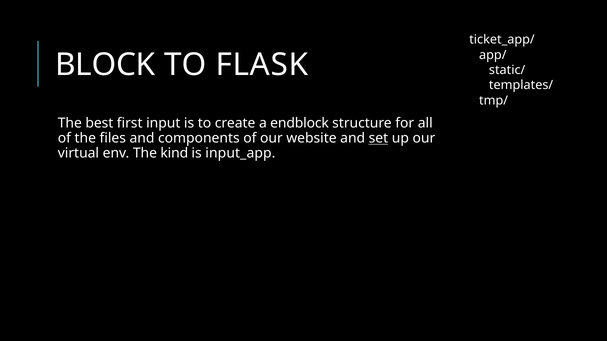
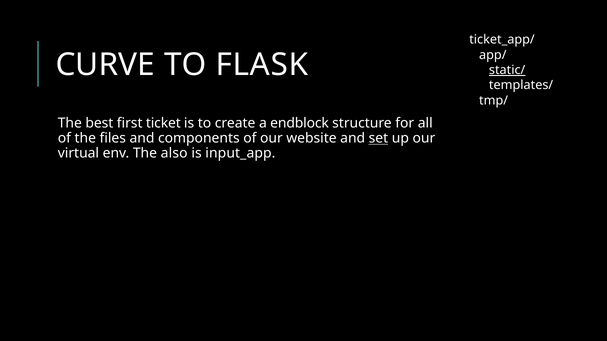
BLOCK: BLOCK -> CURVE
static/ underline: none -> present
input: input -> ticket
kind: kind -> also
